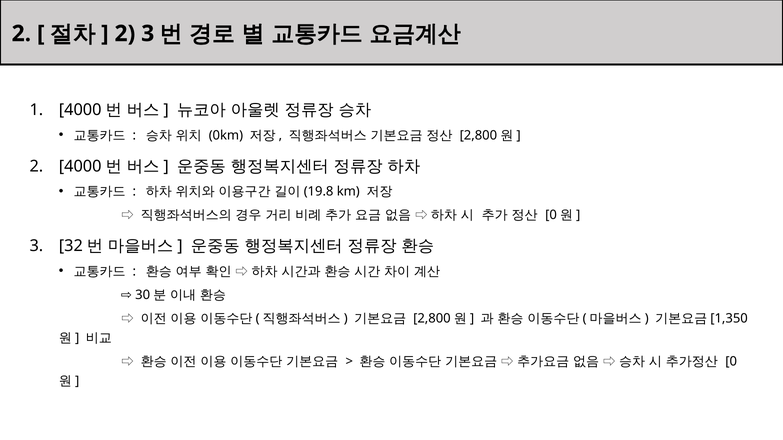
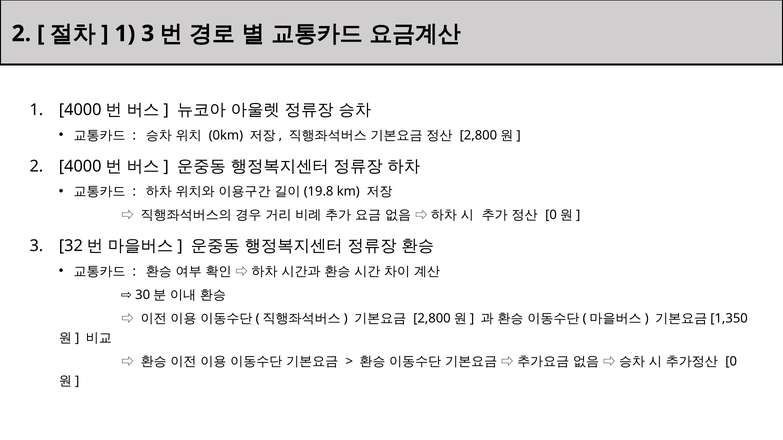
2 at (125, 34): 2 -> 1
